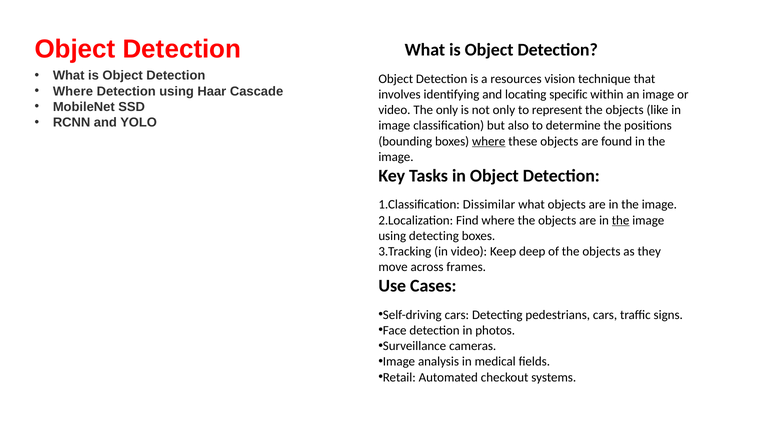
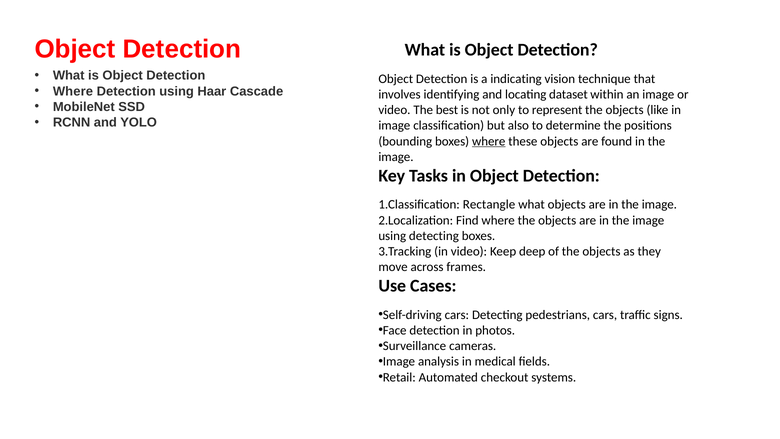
resources: resources -> indicating
specific: specific -> dataset
The only: only -> best
Dissimilar: Dissimilar -> Rectangle
the at (621, 220) underline: present -> none
